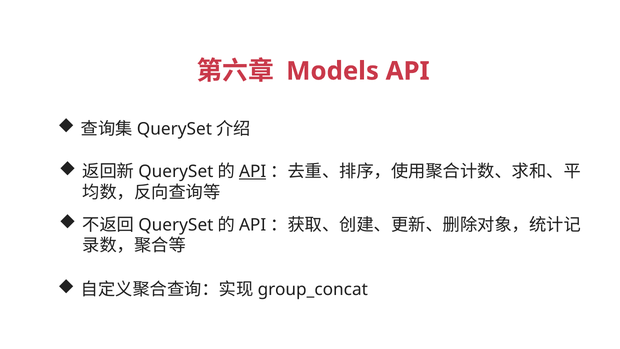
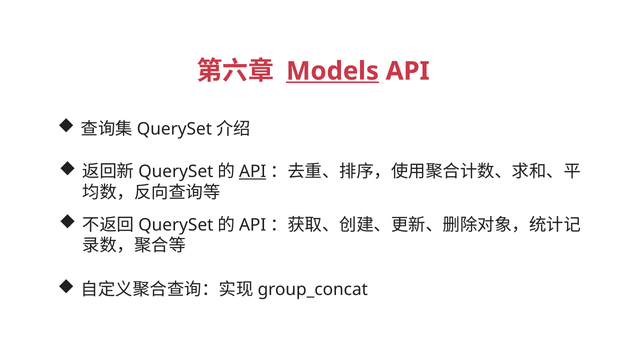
Models underline: none -> present
